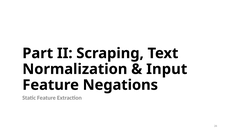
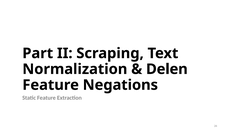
Input: Input -> Delen
